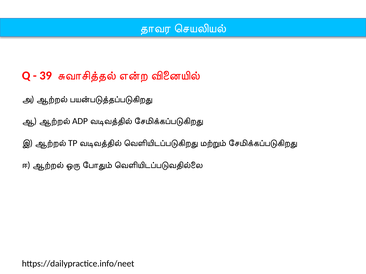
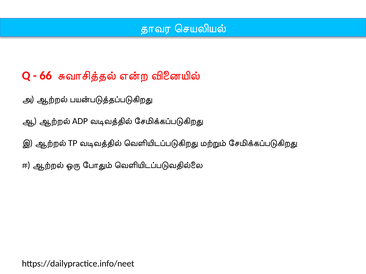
39: 39 -> 66
